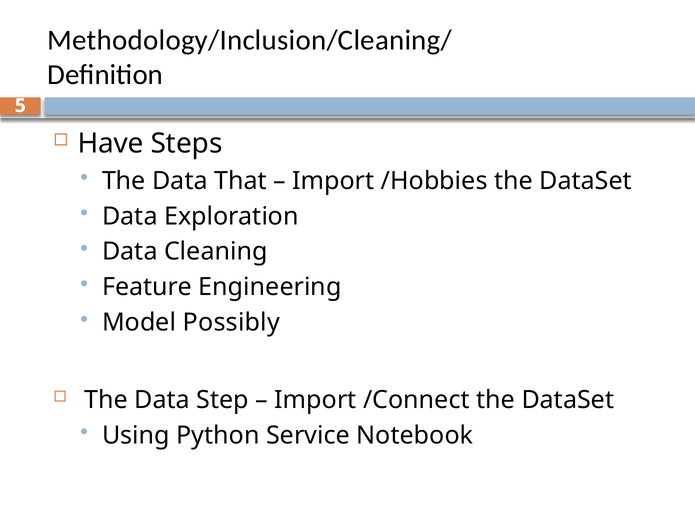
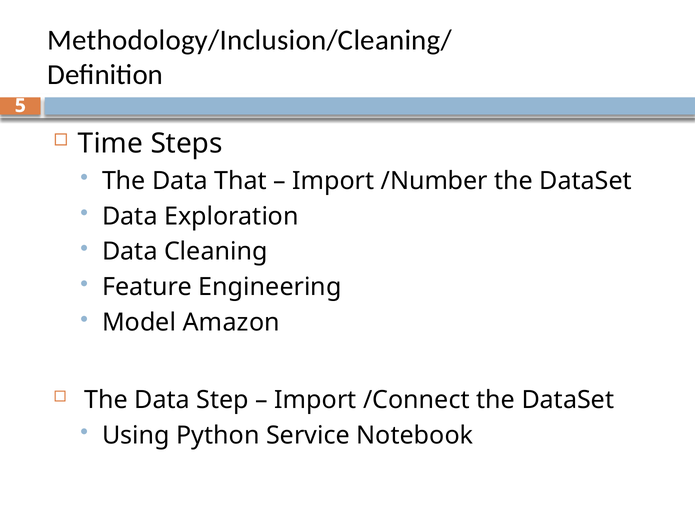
Have: Have -> Time
/Hobbies: /Hobbies -> /Number
Possibly: Possibly -> Amazon
